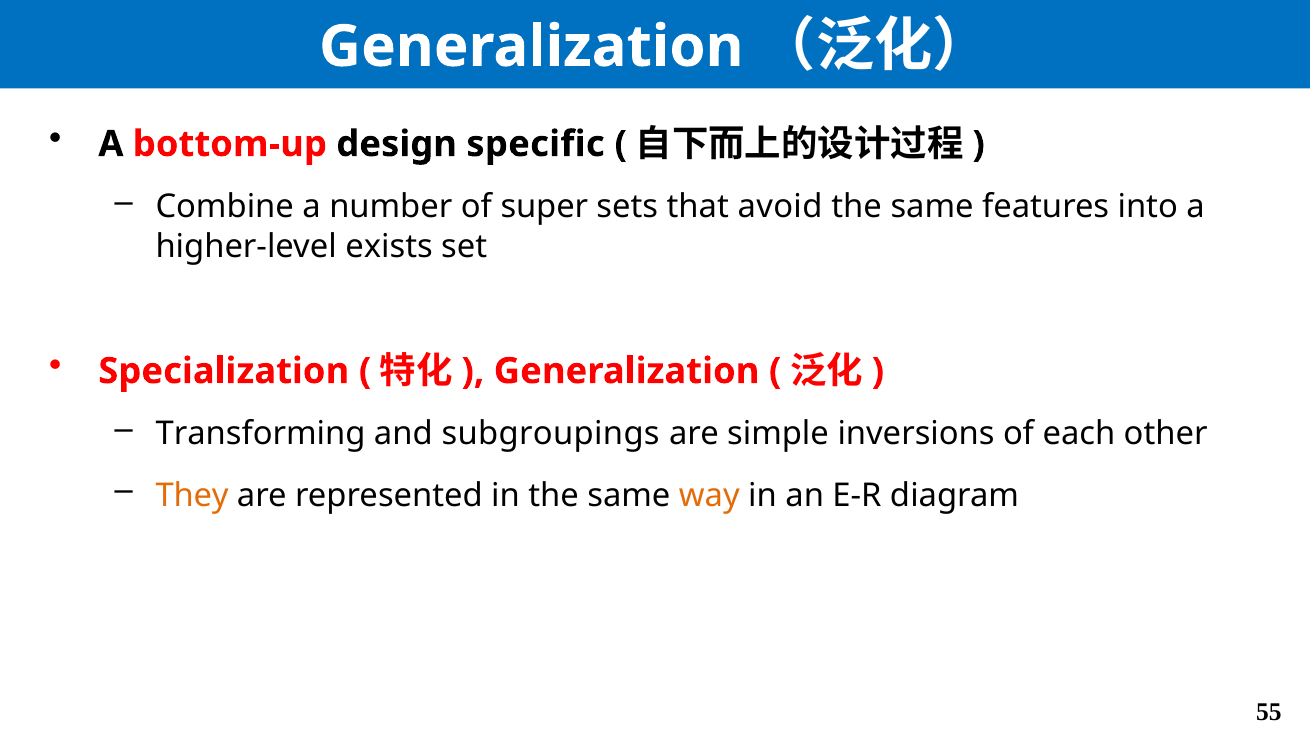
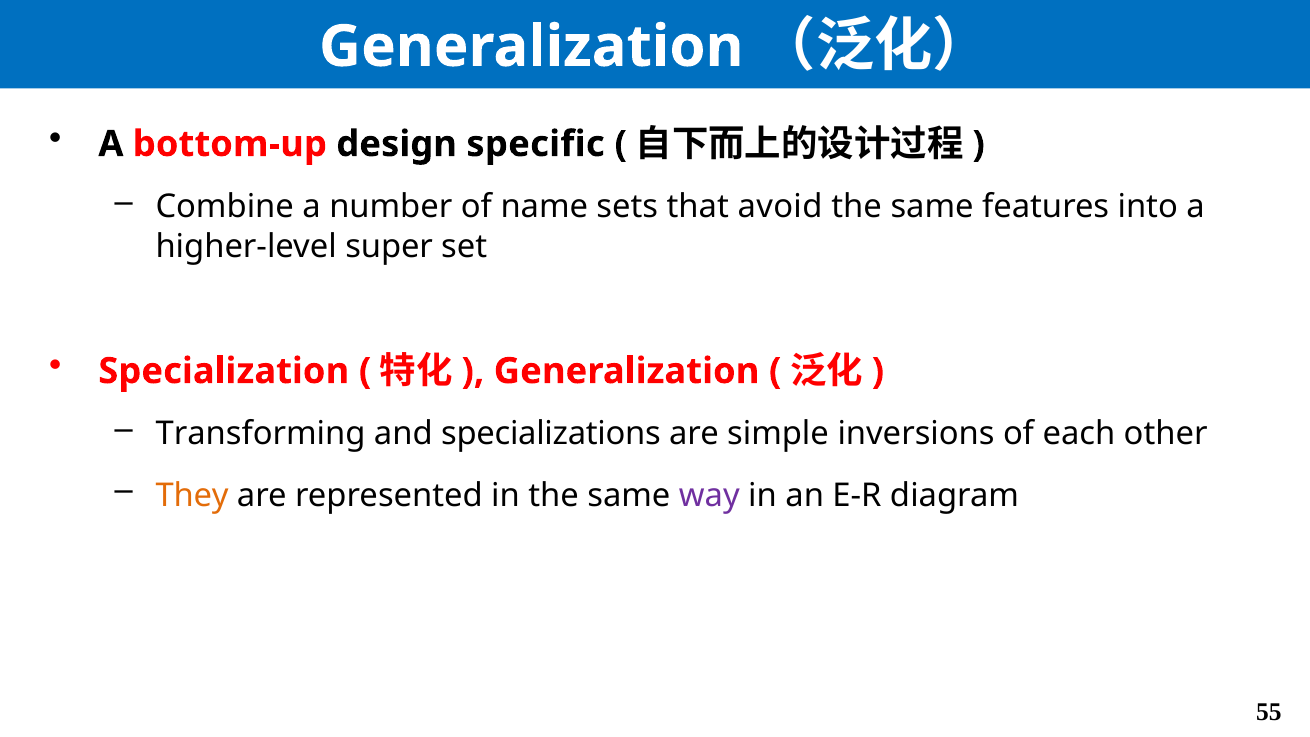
super: super -> name
exists: exists -> super
subgroupings: subgroupings -> specializations
way colour: orange -> purple
